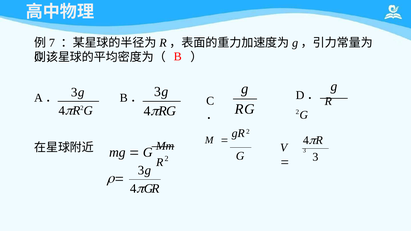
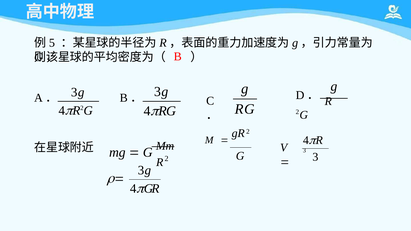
7: 7 -> 5
